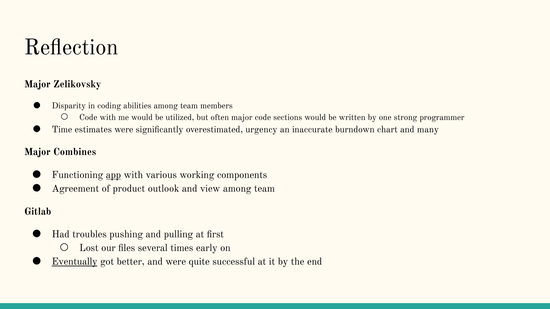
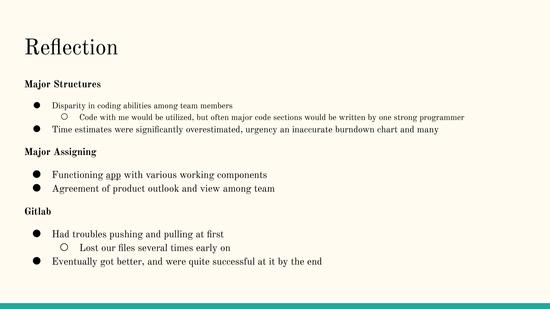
Zelikovsky: Zelikovsky -> Structures
Combines: Combines -> Assigning
Eventually underline: present -> none
